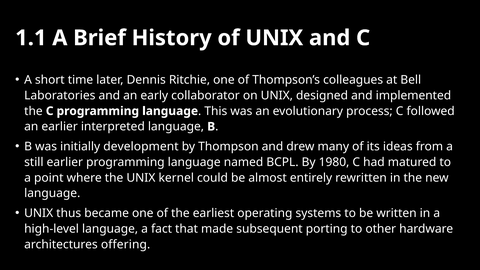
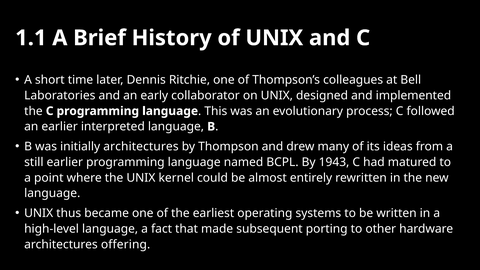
initially development: development -> architectures
1980: 1980 -> 1943
